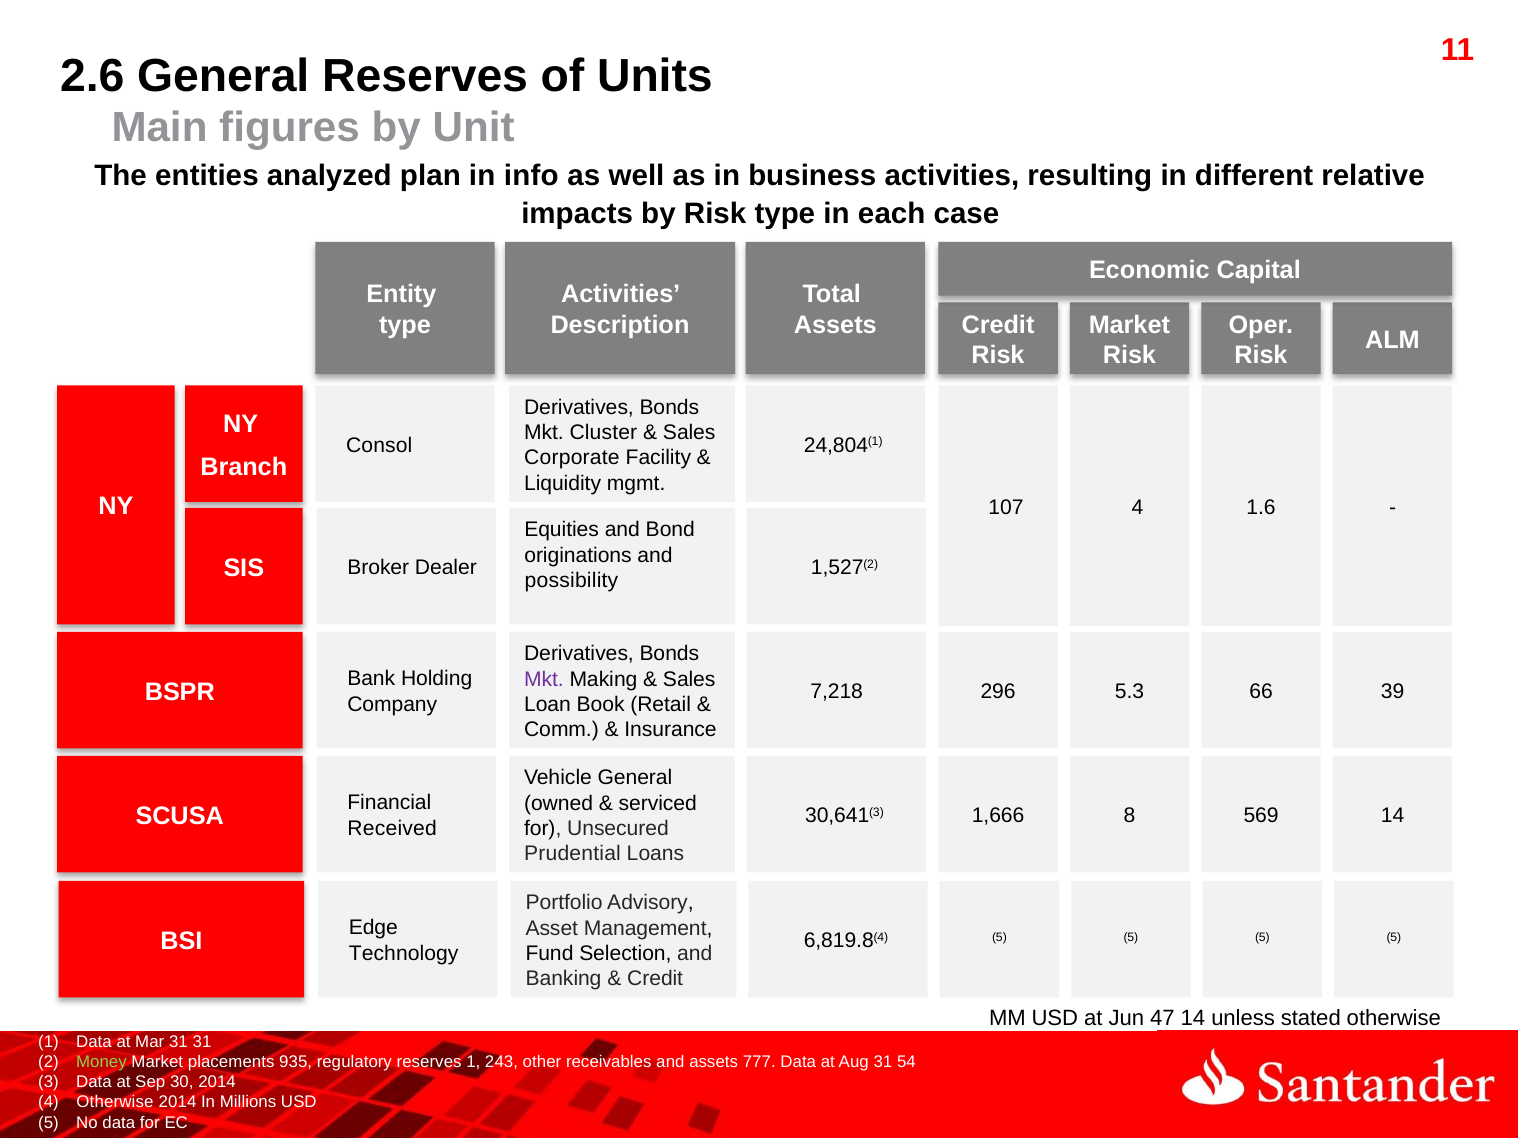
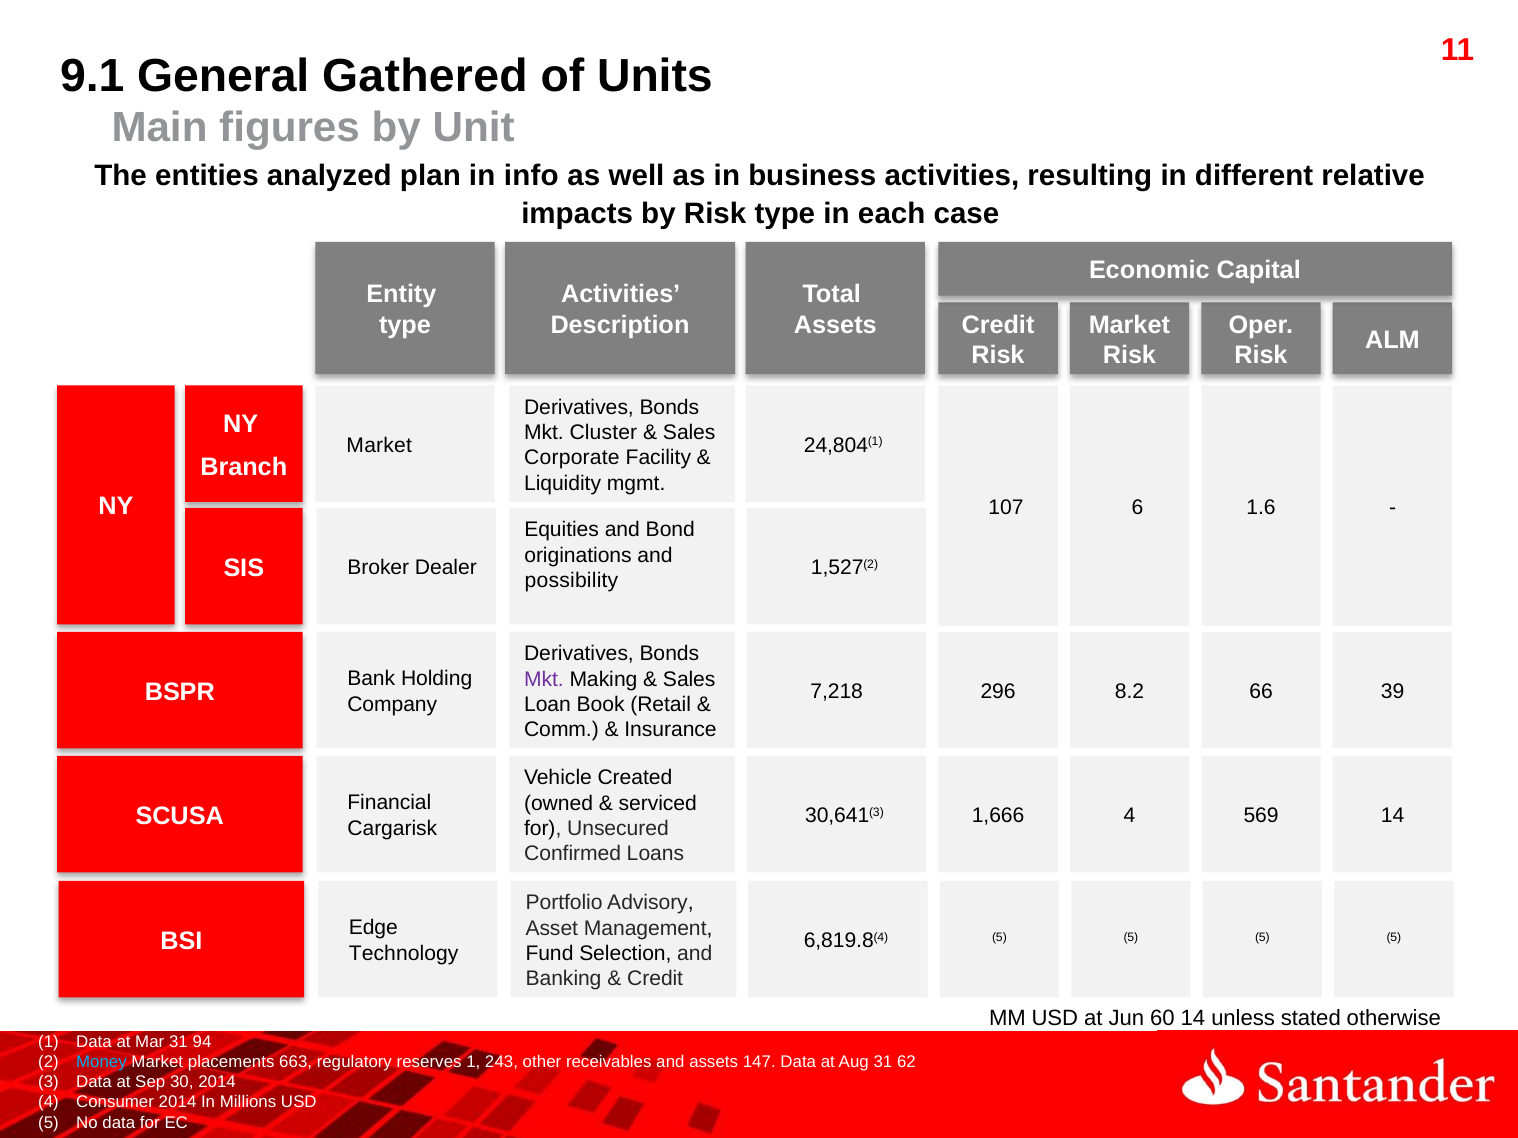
2.6: 2.6 -> 9.1
General Reserves: Reserves -> Gathered
Consol at (379, 445): Consol -> Market
107 4: 4 -> 6
5.3: 5.3 -> 8.2
Vehicle General: General -> Created
1,666 8: 8 -> 4
Received: Received -> Cargarisk
Prudential: Prudential -> Confirmed
47: 47 -> 60
31 31: 31 -> 94
Money colour: light green -> light blue
935: 935 -> 663
777: 777 -> 147
54: 54 -> 62
Otherwise at (115, 1103): Otherwise -> Consumer
